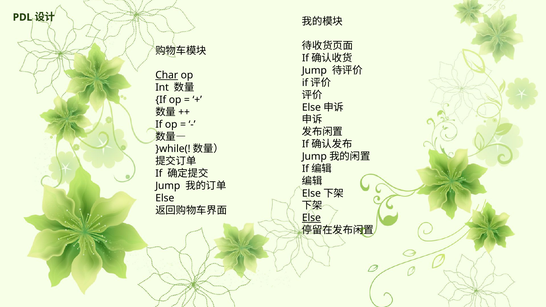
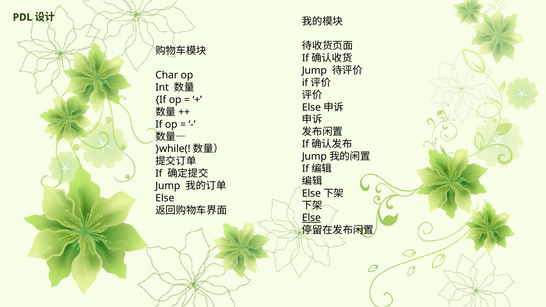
Char underline: present -> none
